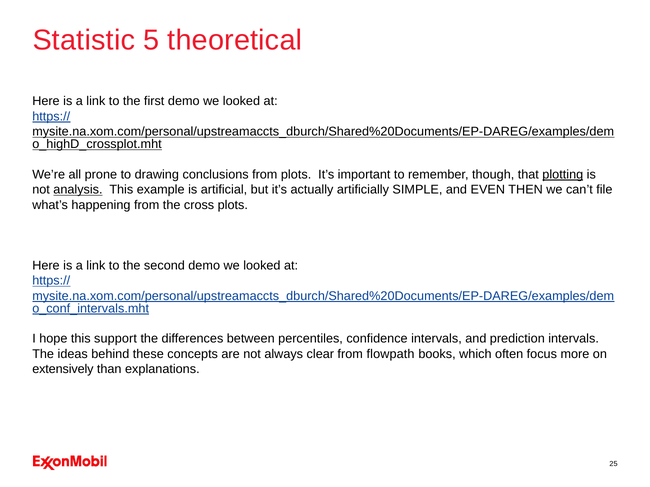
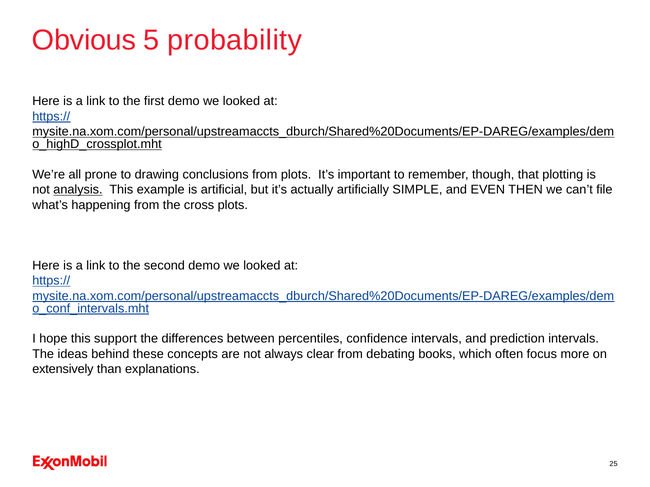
Statistic: Statistic -> Obvious
theoretical: theoretical -> probability
plotting underline: present -> none
flowpath: flowpath -> debating
